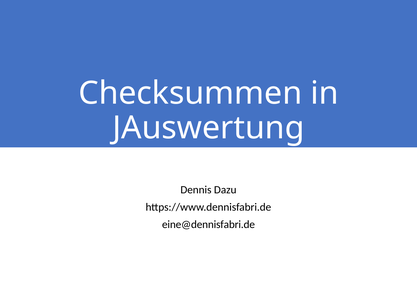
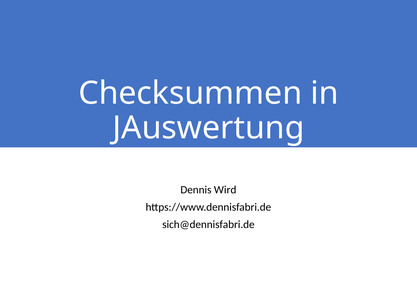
Dazu: Dazu -> Wird
eine@dennisfabri.de: eine@dennisfabri.de -> sich@dennisfabri.de
